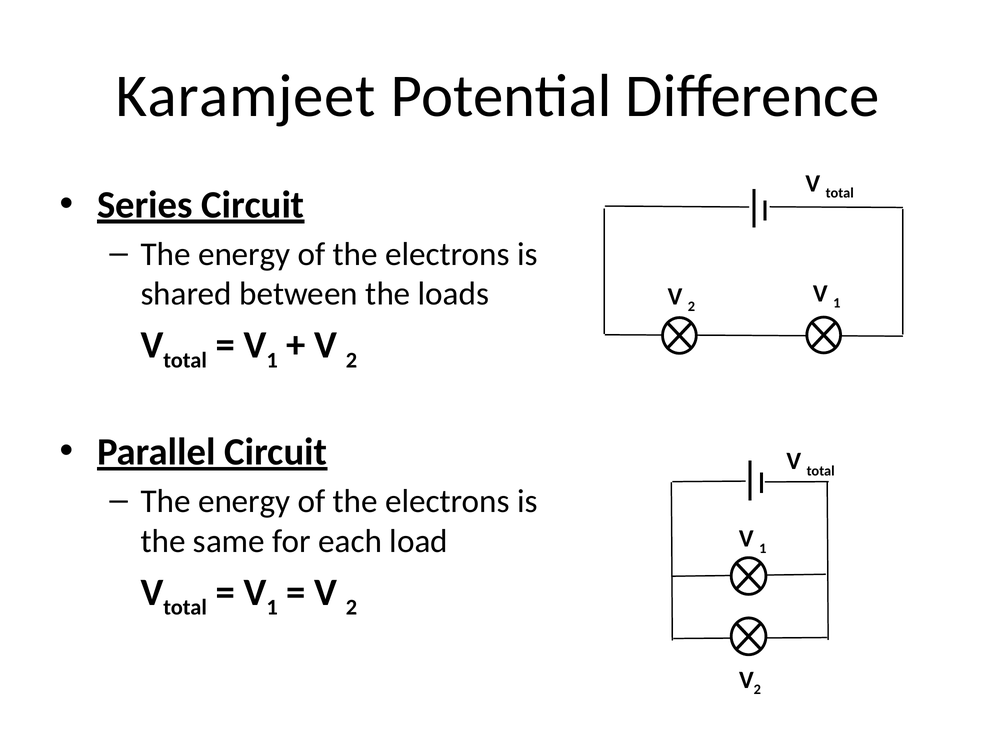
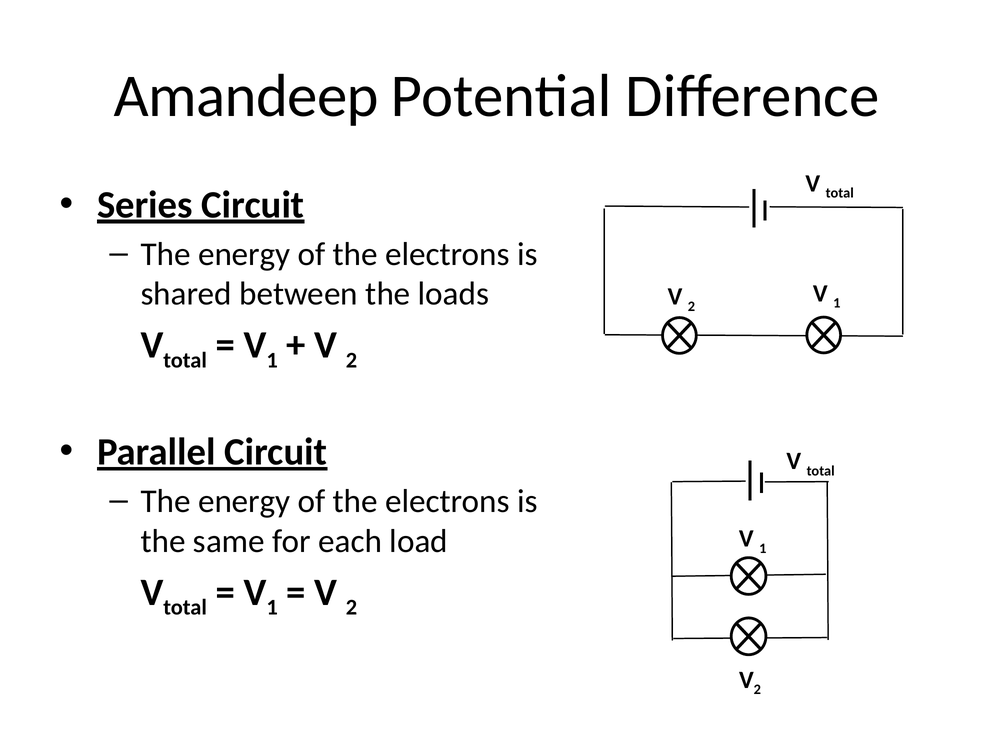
Karamjeet: Karamjeet -> Amandeep
